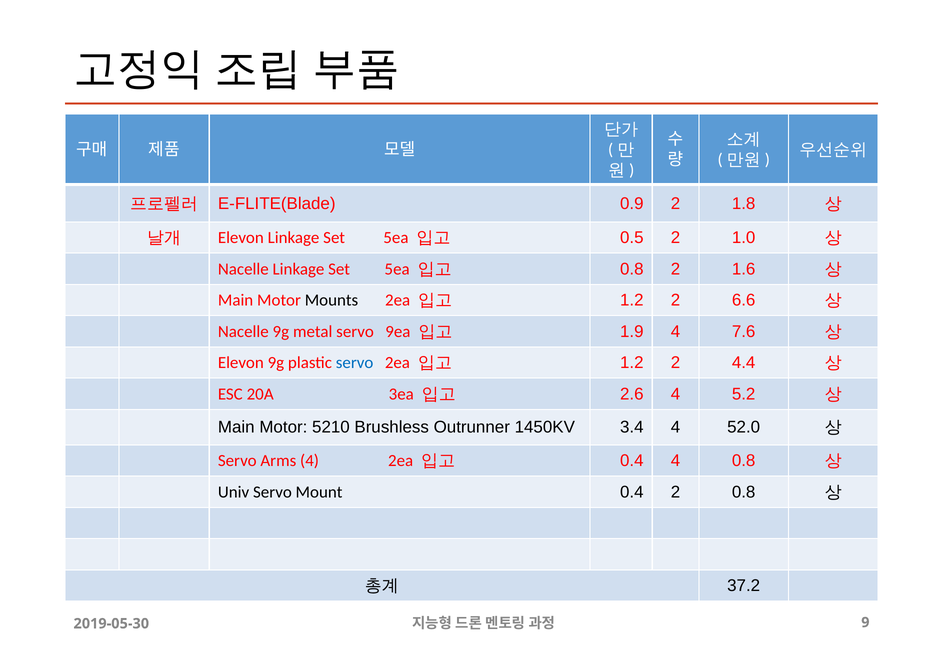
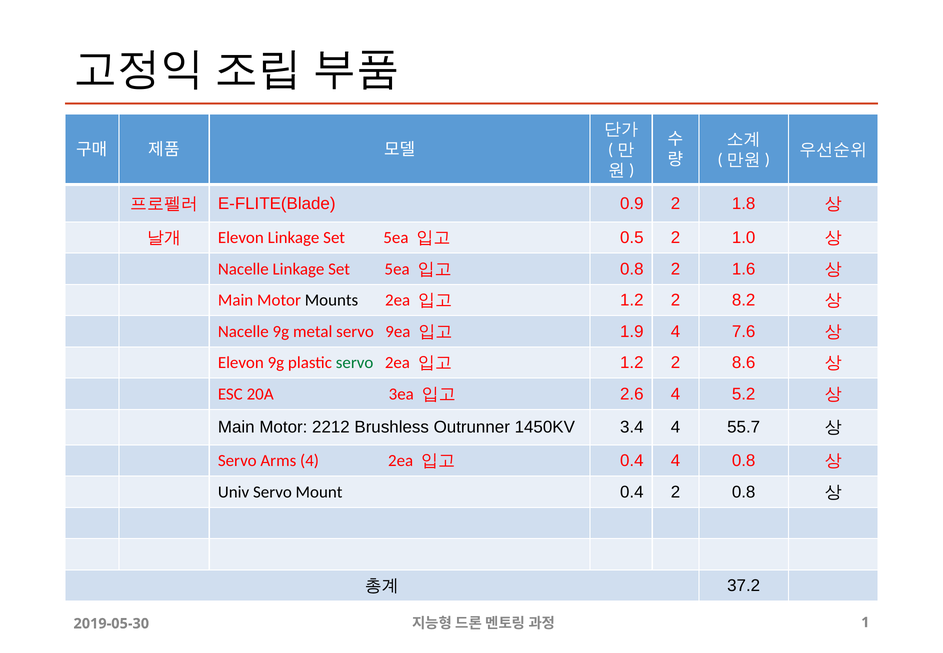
6.6: 6.6 -> 8.2
servo at (355, 363) colour: blue -> green
4.4: 4.4 -> 8.6
5210: 5210 -> 2212
52.0: 52.0 -> 55.7
9: 9 -> 1
